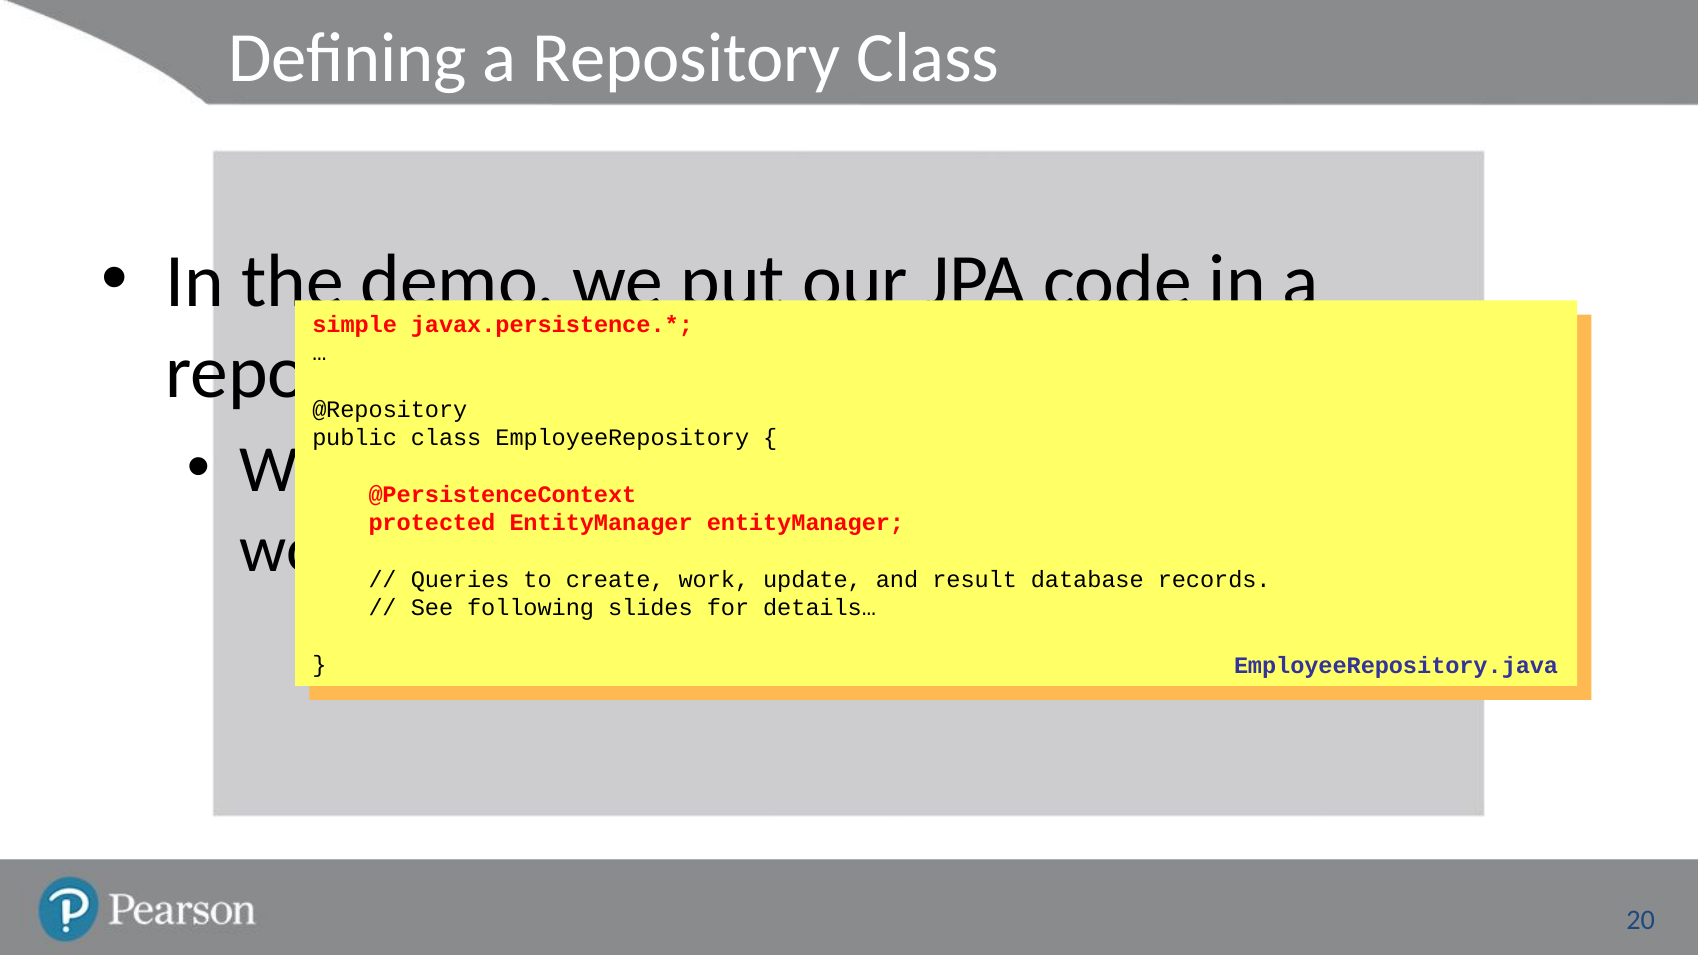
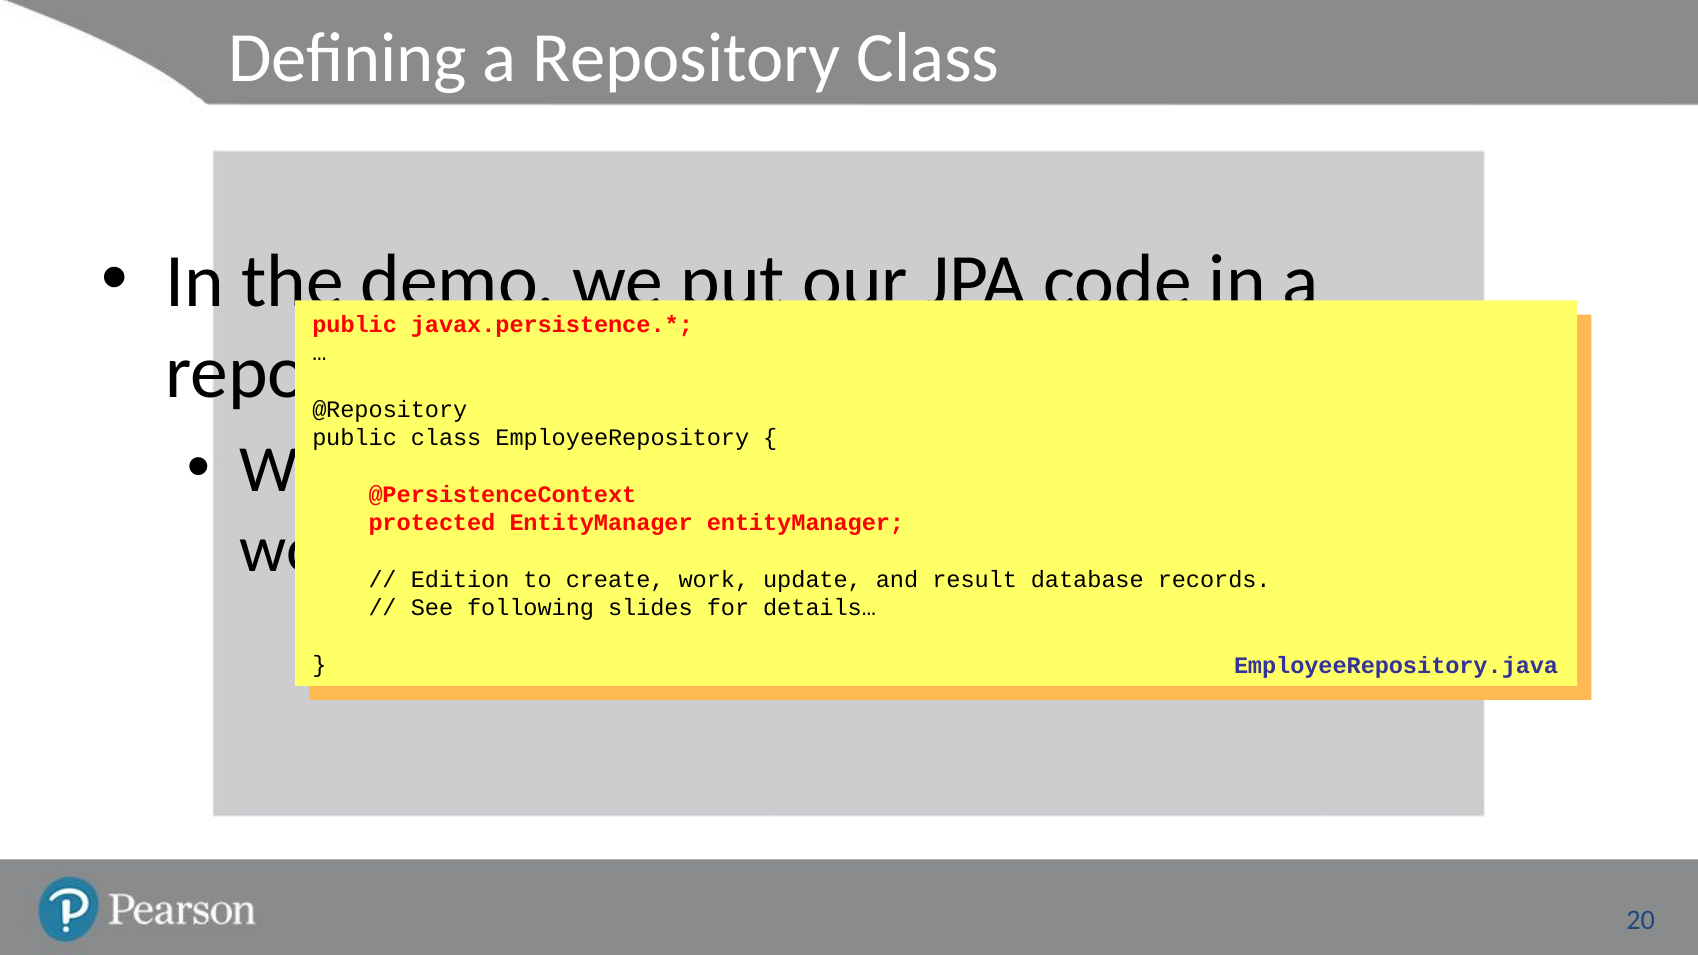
simple at (355, 325): simple -> public
Queries: Queries -> Edition
